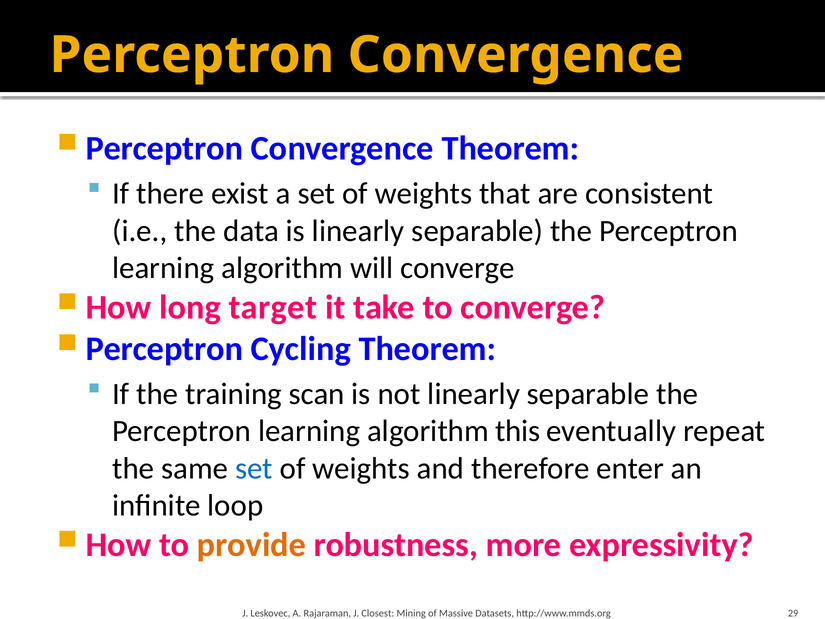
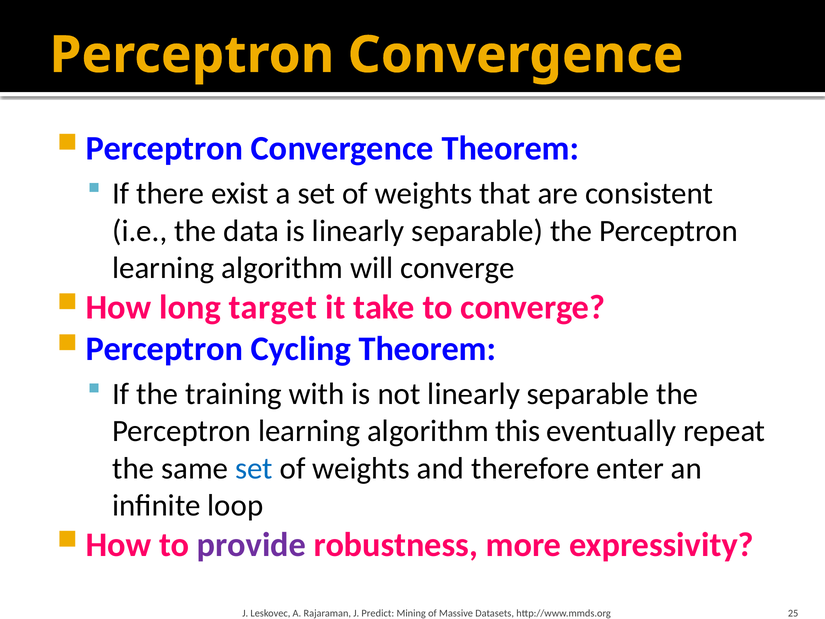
scan: scan -> with
provide colour: orange -> purple
Closest: Closest -> Predict
29: 29 -> 25
